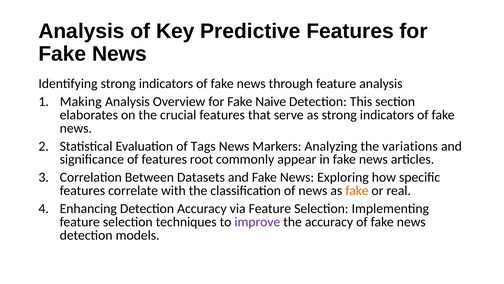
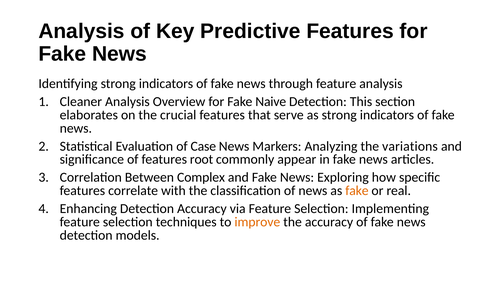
Making: Making -> Cleaner
Tags: Tags -> Case
Datasets: Datasets -> Complex
improve colour: purple -> orange
